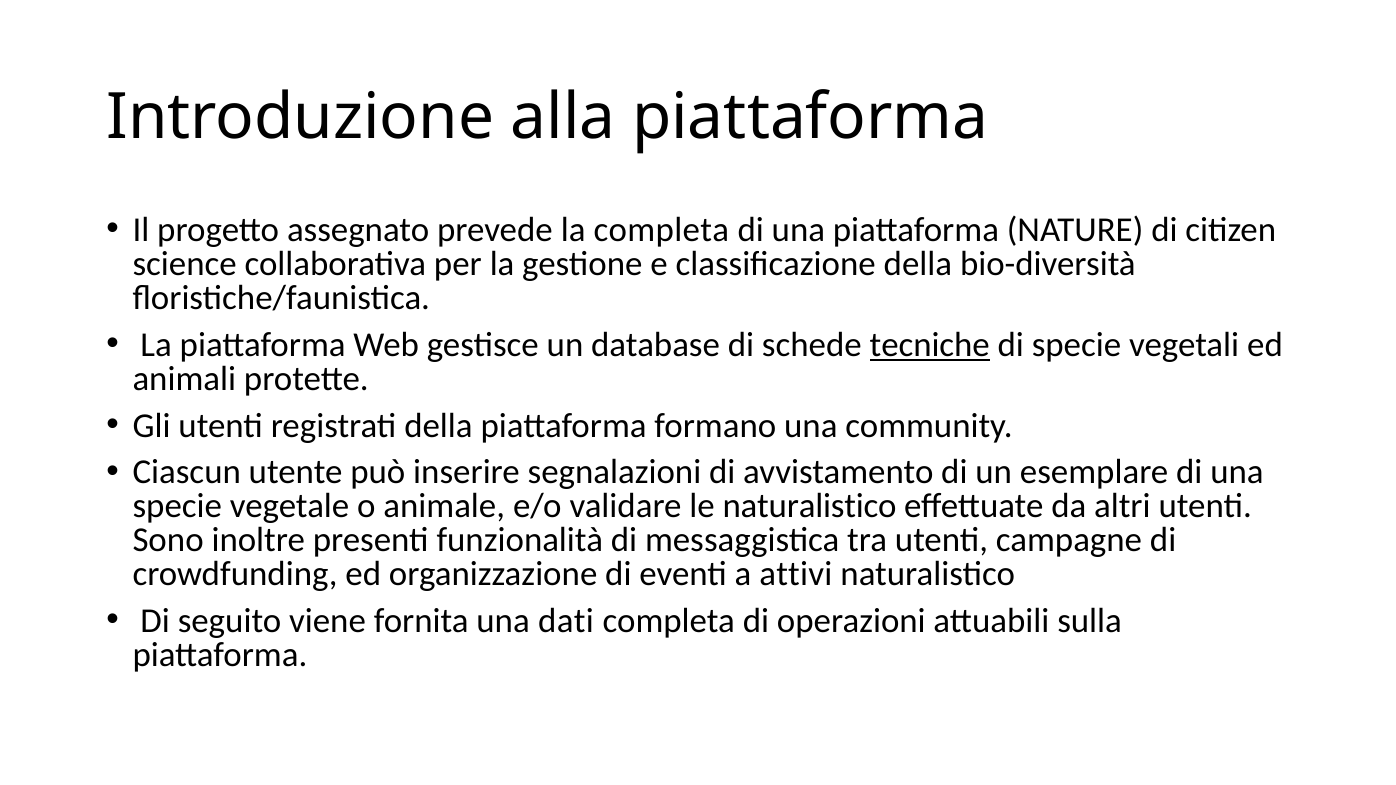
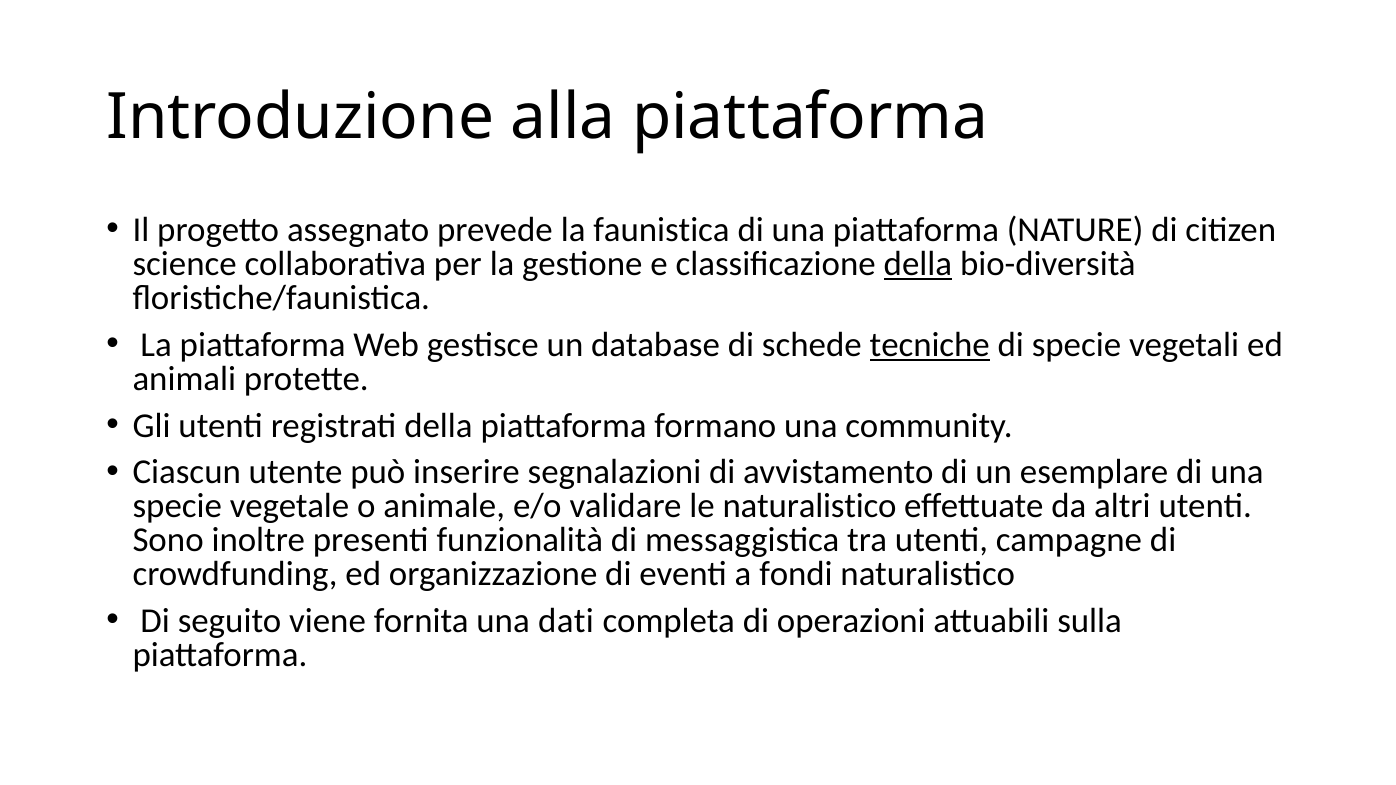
la completa: completa -> faunistica
della at (918, 264) underline: none -> present
attivi: attivi -> fondi
